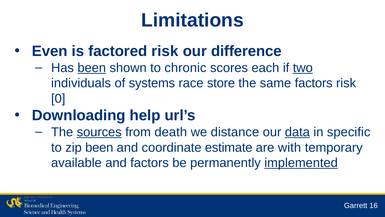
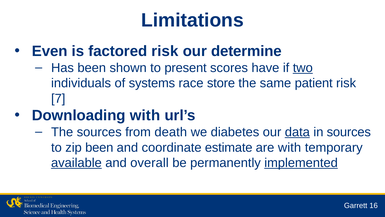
difference: difference -> determine
been at (92, 68) underline: present -> none
chronic: chronic -> present
each: each -> have
same factors: factors -> patient
0: 0 -> 7
Downloading help: help -> with
sources at (99, 132) underline: present -> none
distance: distance -> diabetes
in specific: specific -> sources
available underline: none -> present
and factors: factors -> overall
